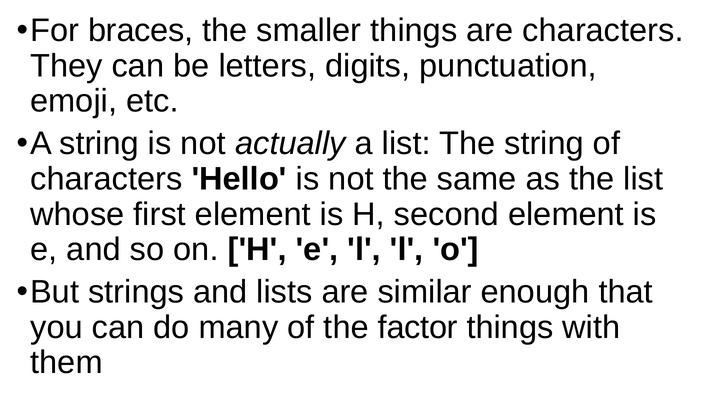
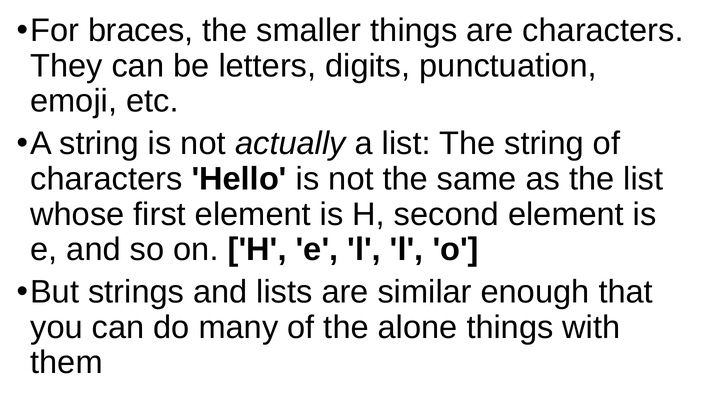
factor: factor -> alone
